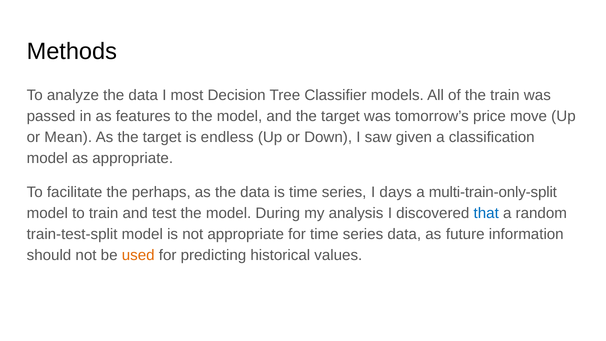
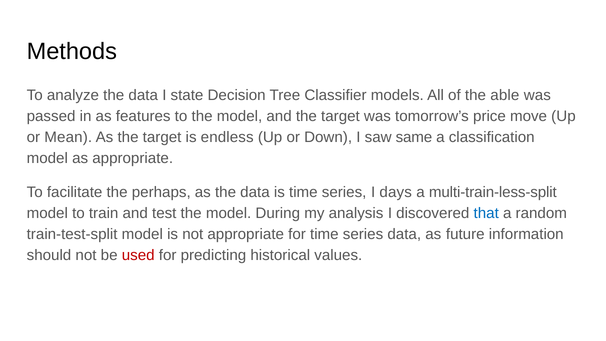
most: most -> state
the train: train -> able
given: given -> same
multi-train-only-split: multi-train-only-split -> multi-train-less-split
used colour: orange -> red
